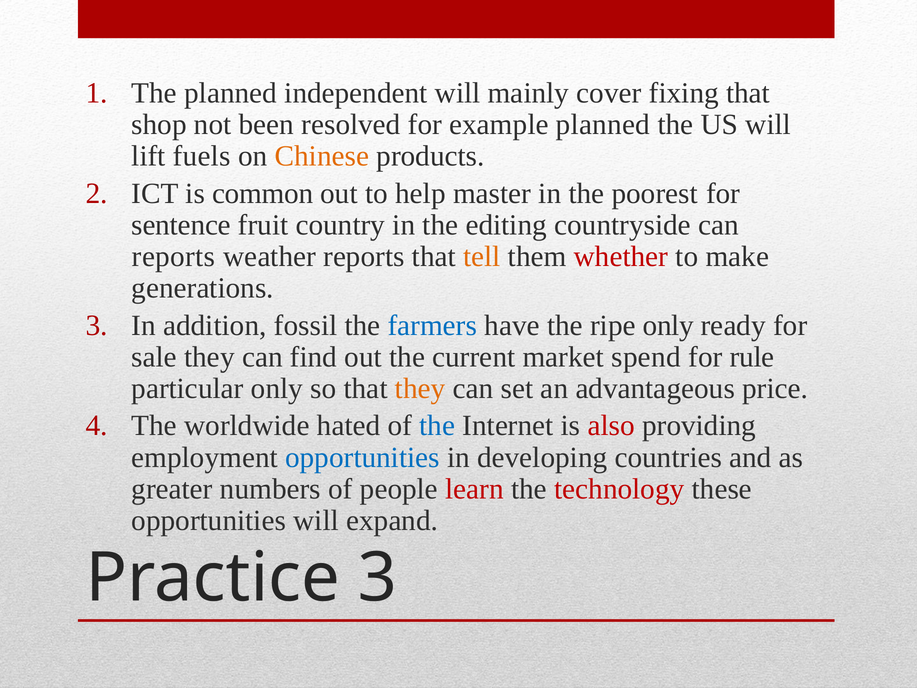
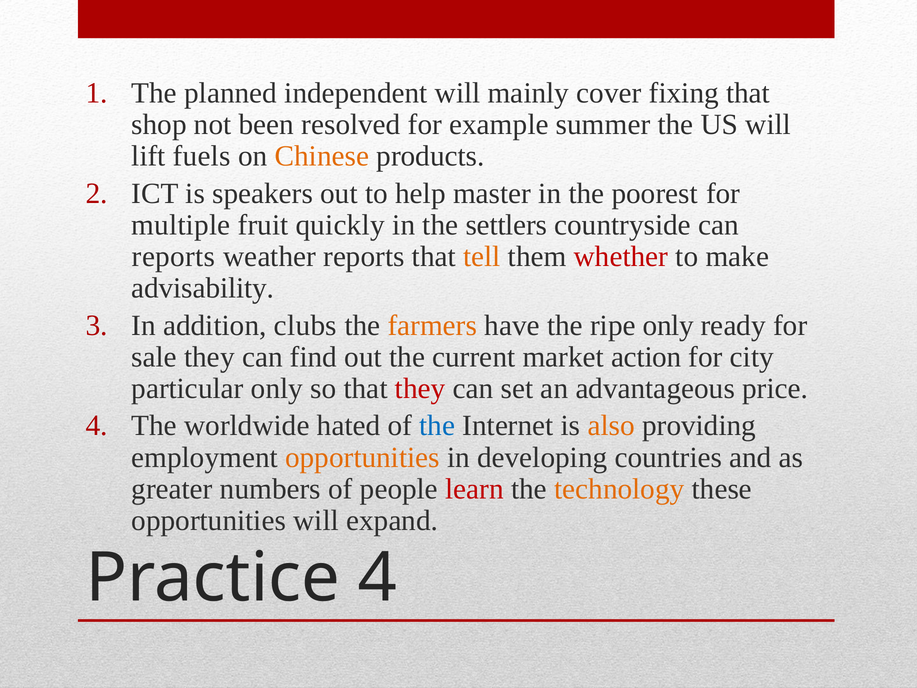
example planned: planned -> summer
common: common -> speakers
sentence: sentence -> multiple
country: country -> quickly
editing: editing -> settlers
generations: generations -> advisability
fossil: fossil -> clubs
farmers colour: blue -> orange
spend: spend -> action
rule: rule -> city
they at (420, 389) colour: orange -> red
also colour: red -> orange
opportunities at (362, 457) colour: blue -> orange
technology colour: red -> orange
Practice 3: 3 -> 4
